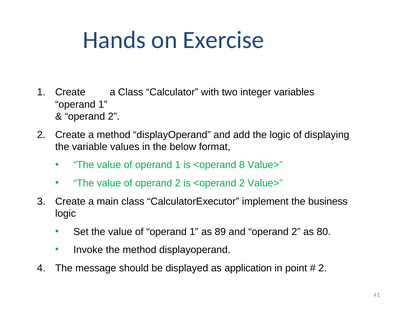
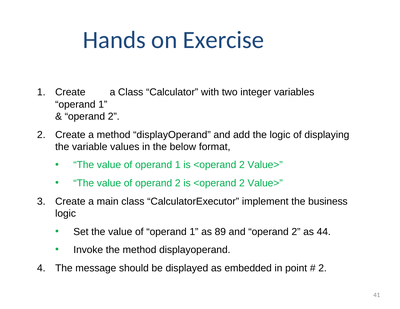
1 is <operand 8: 8 -> 2
80: 80 -> 44
application: application -> embedded
